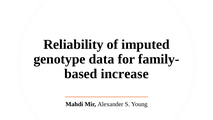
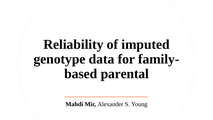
increase: increase -> parental
